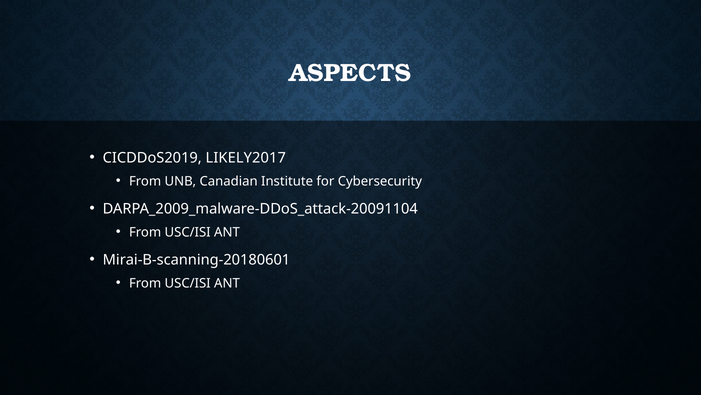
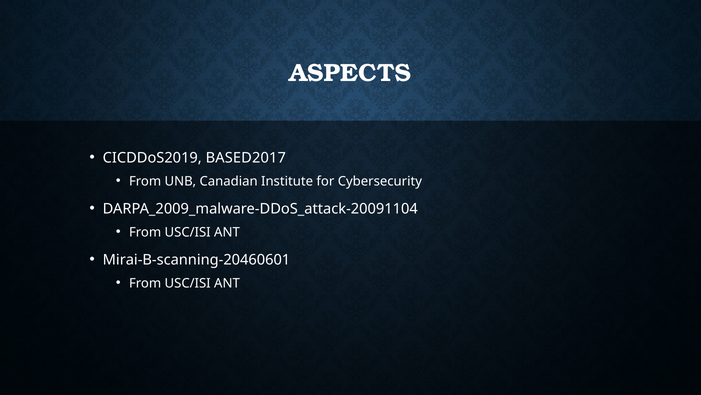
LIKELY2017: LIKELY2017 -> BASED2017
Mirai-B-scanning-20180601: Mirai-B-scanning-20180601 -> Mirai-B-scanning-20460601
